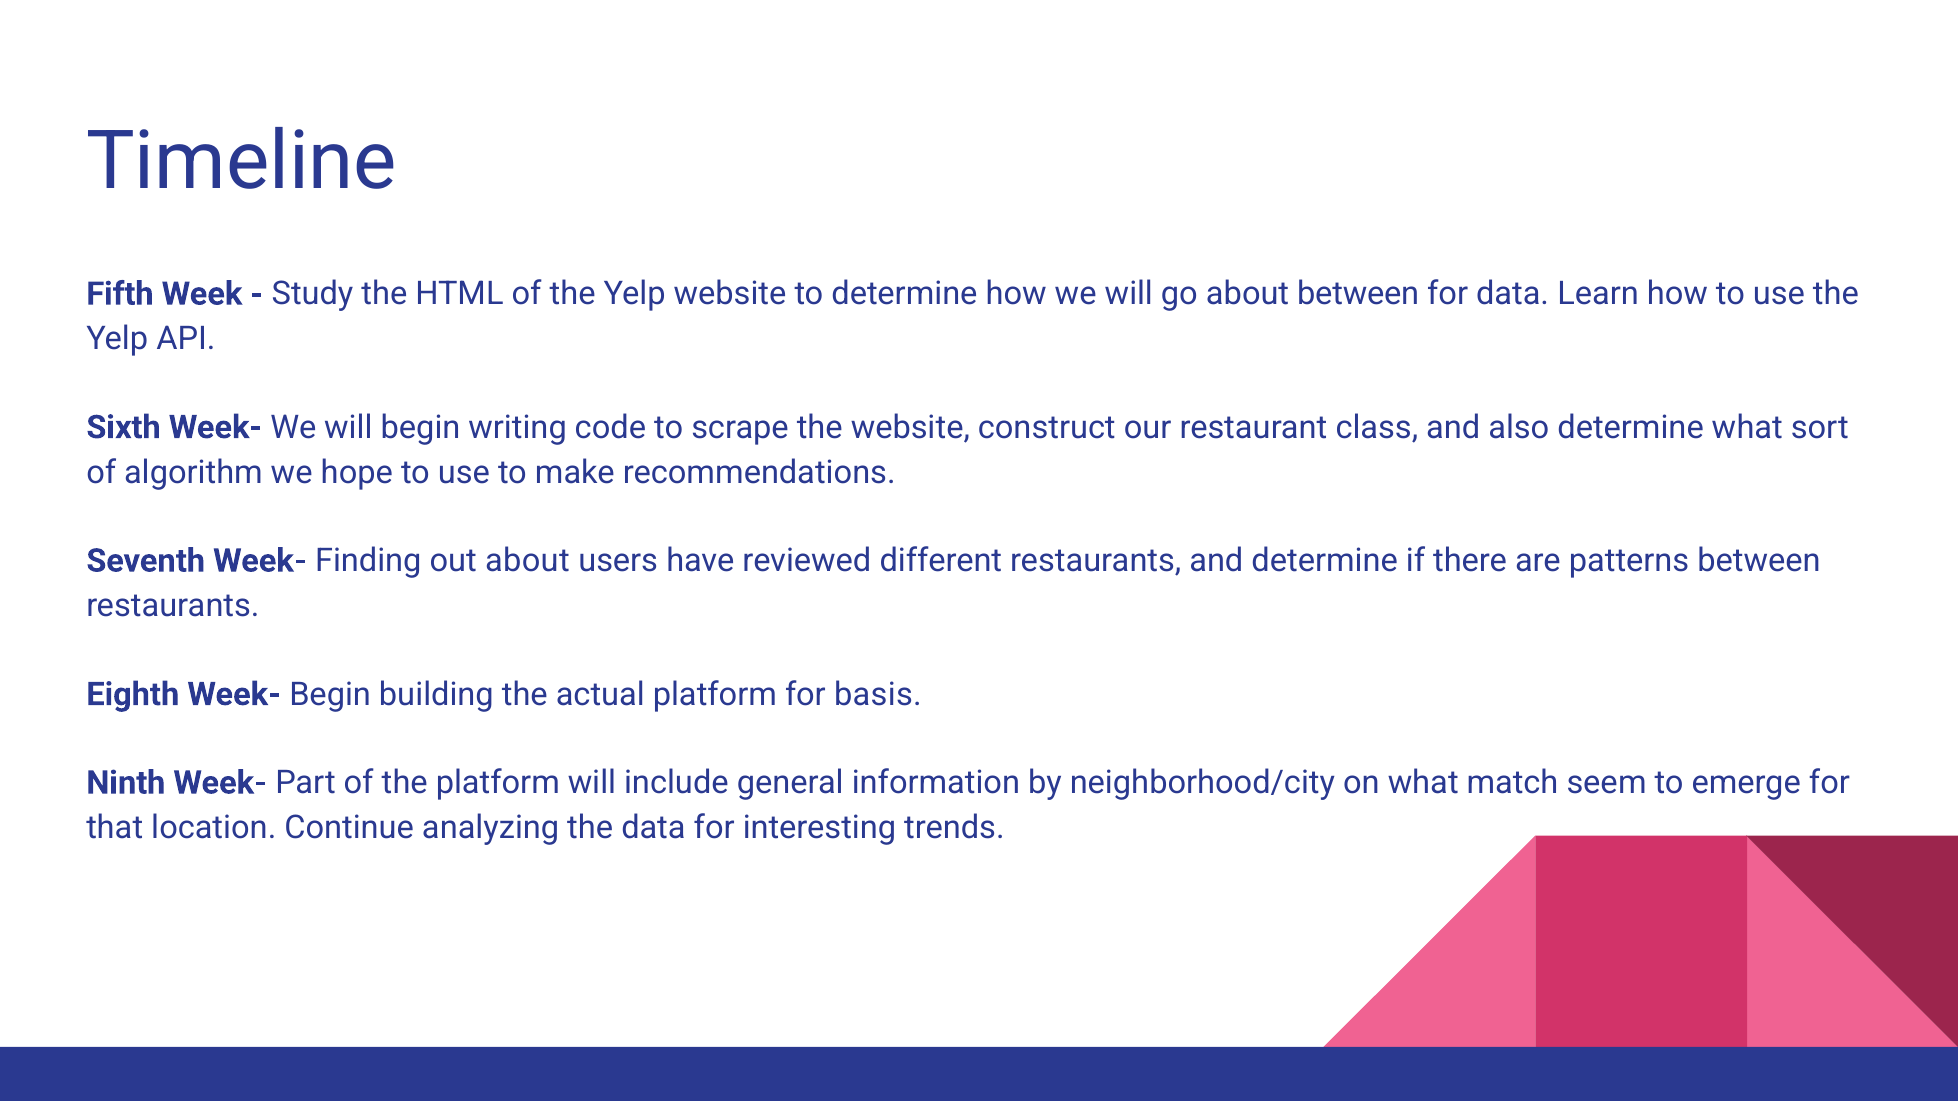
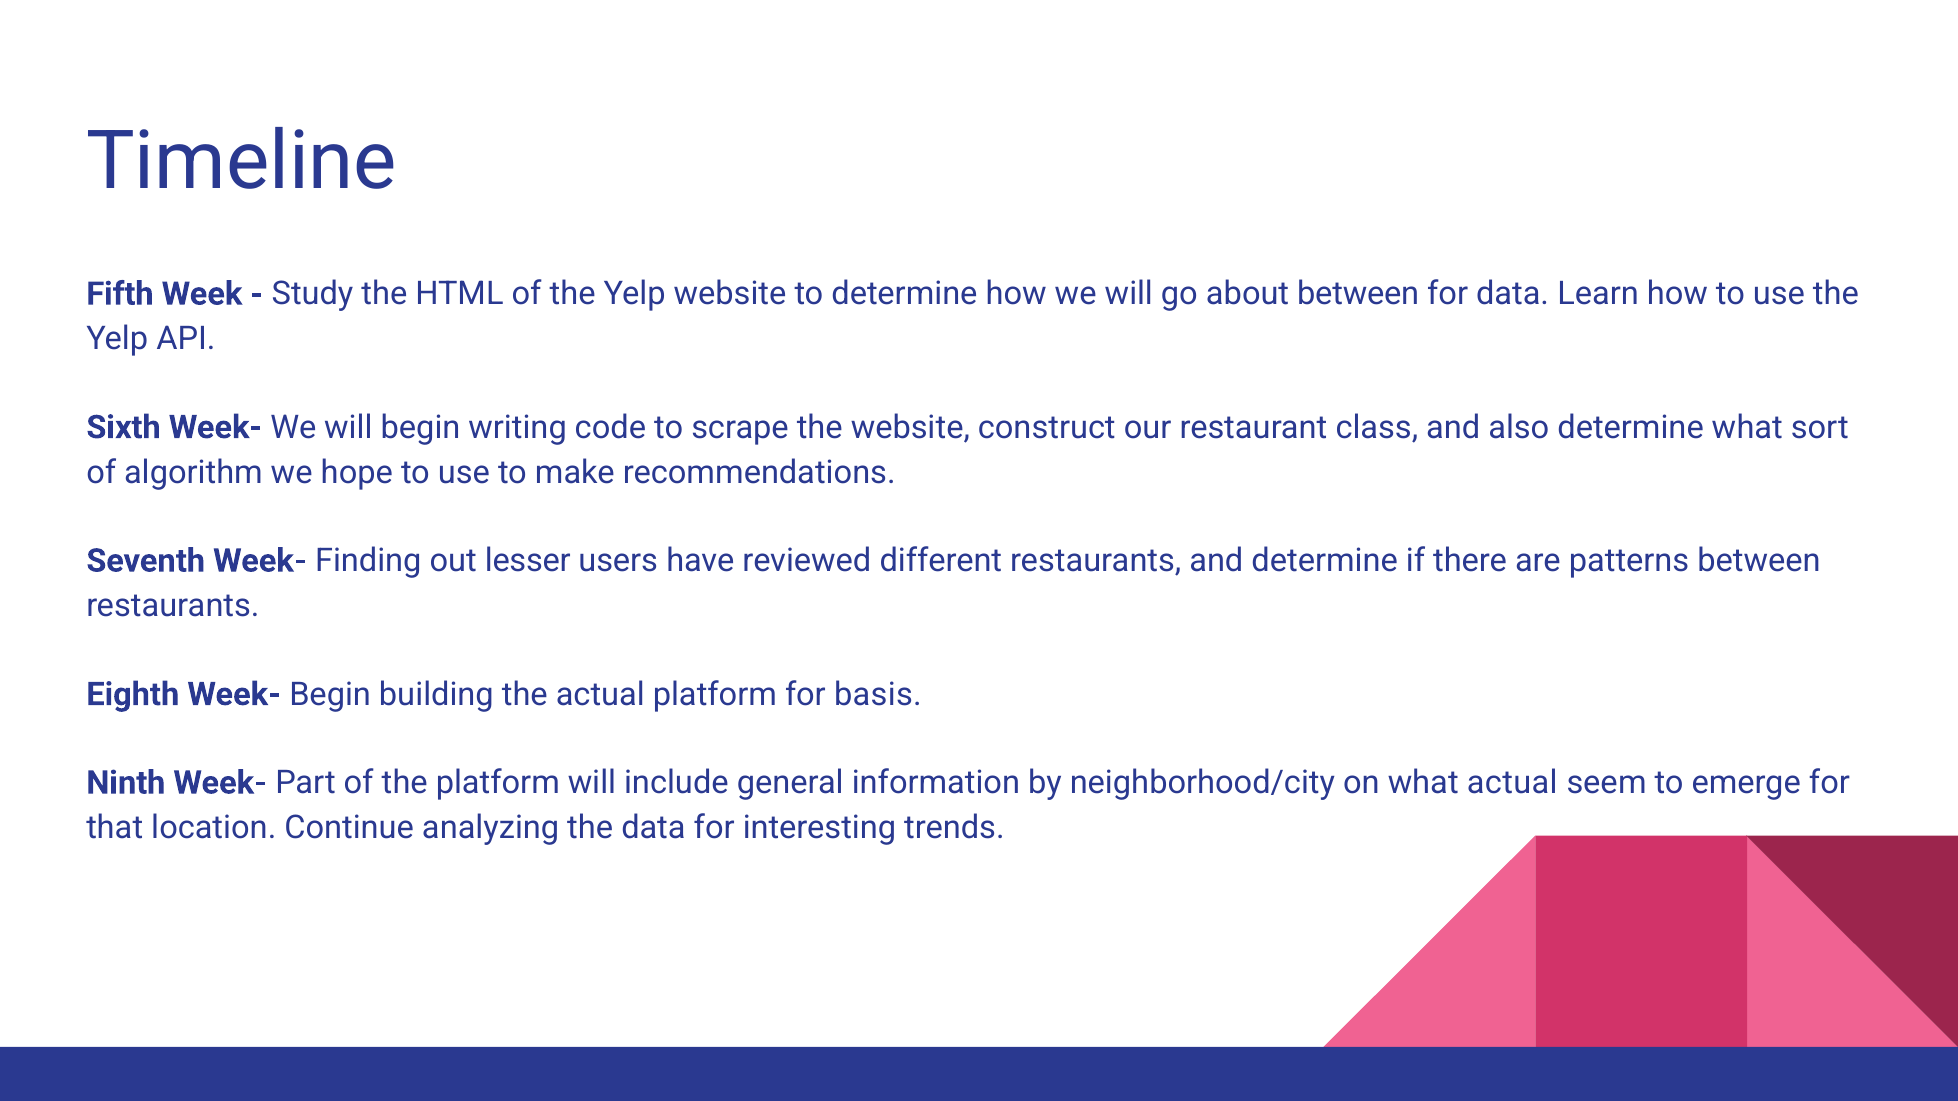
out about: about -> lesser
what match: match -> actual
